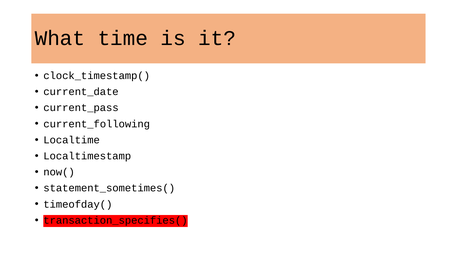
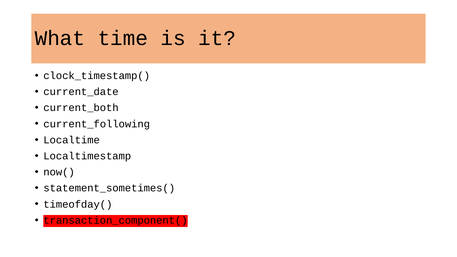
current_pass: current_pass -> current_both
transaction_specifies(: transaction_specifies( -> transaction_component(
